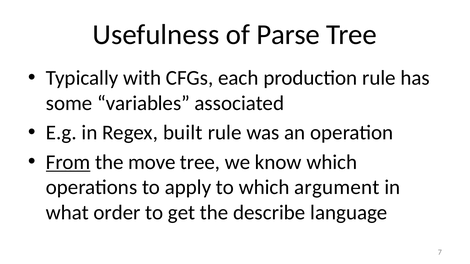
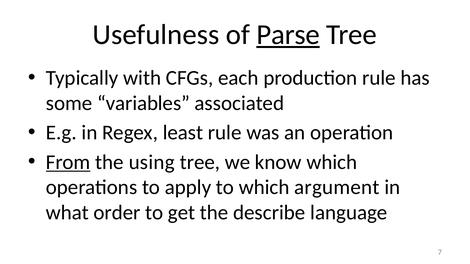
Parse underline: none -> present
built: built -> least
move: move -> using
